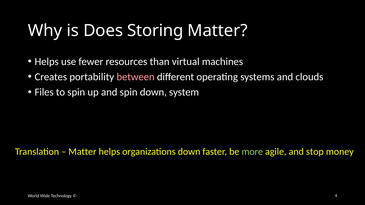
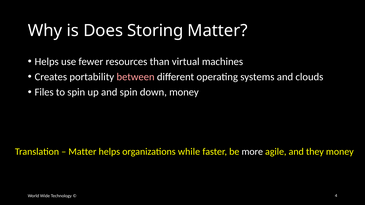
down system: system -> money
organizations down: down -> while
more colour: light green -> white
stop: stop -> they
